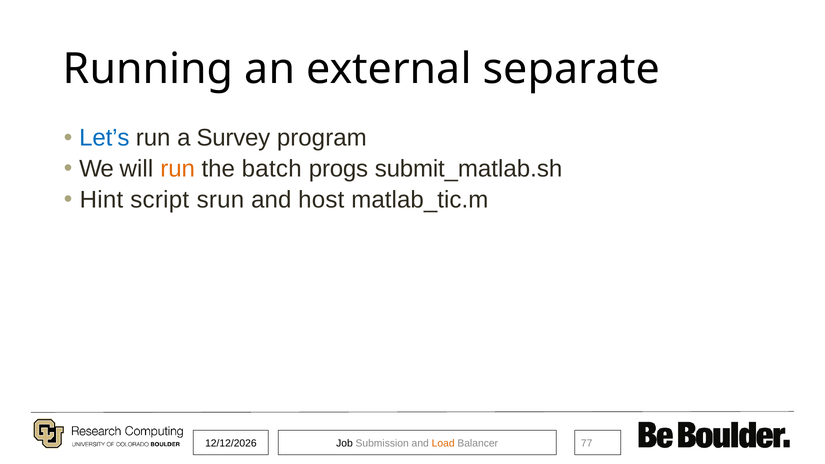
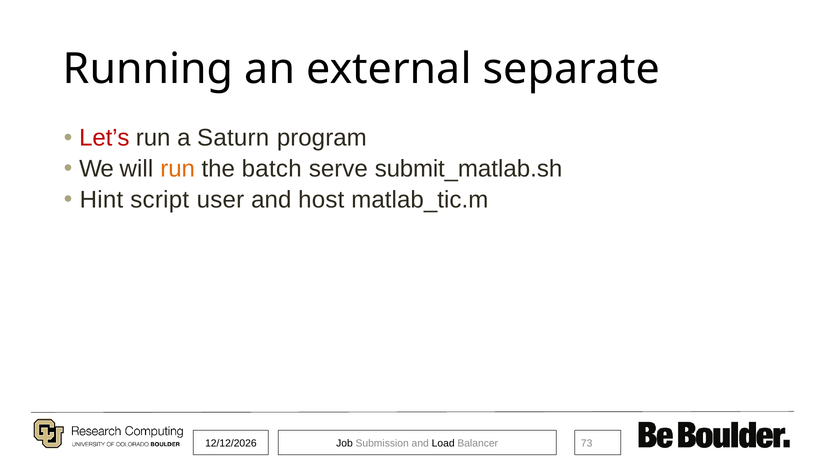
Let’s colour: blue -> red
Survey: Survey -> Saturn
progs: progs -> serve
srun: srun -> user
Load colour: orange -> black
77: 77 -> 73
